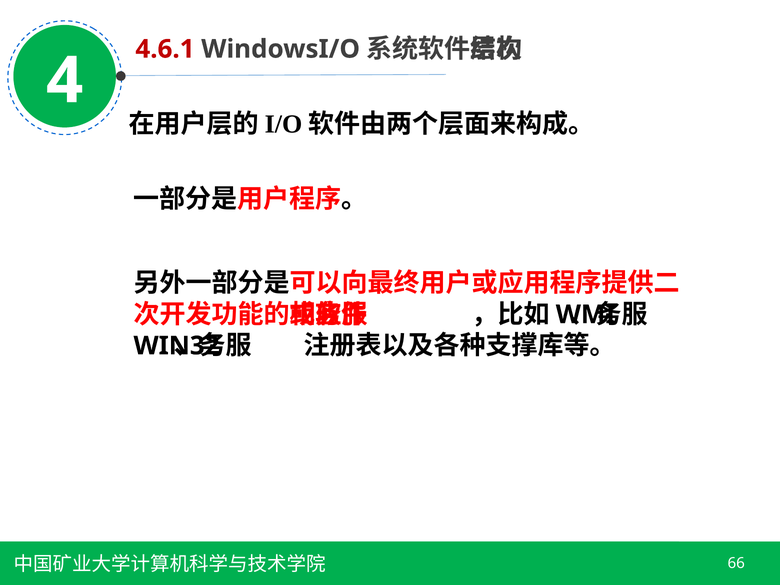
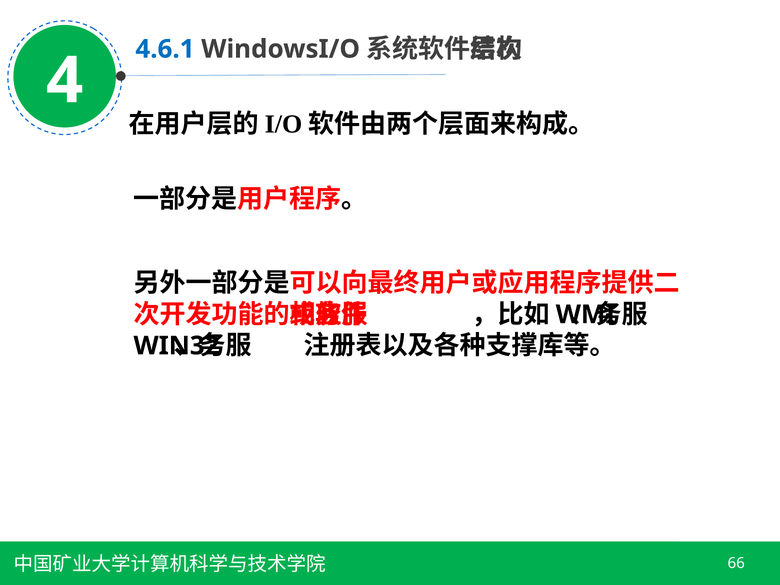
4.6.1 colour: red -> blue
